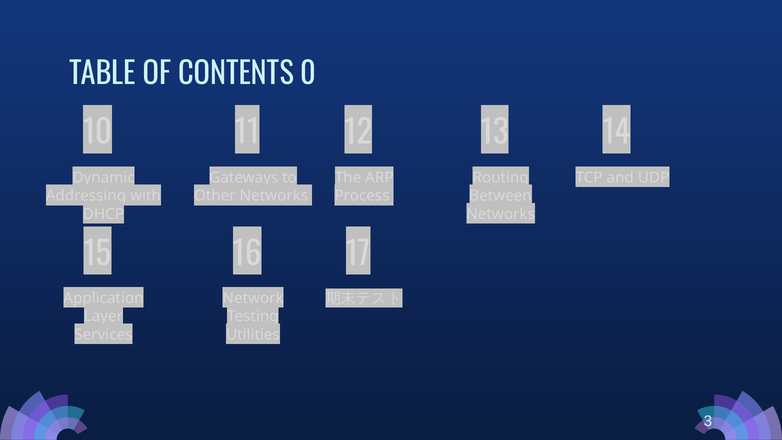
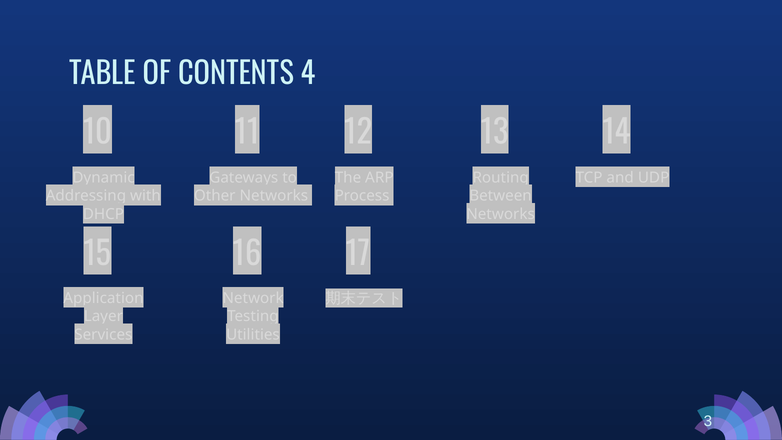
0: 0 -> 4
